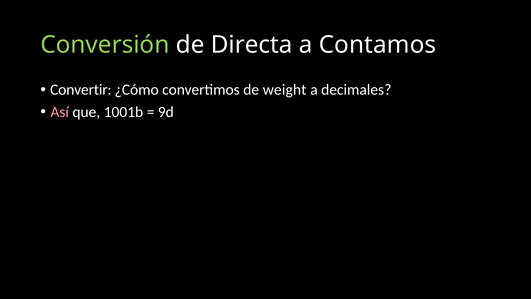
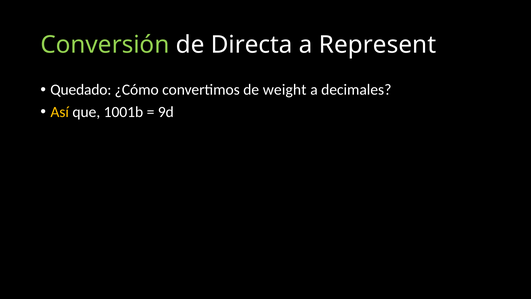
Contamos: Contamos -> Represent
Convertir: Convertir -> Quedado
Así colour: pink -> yellow
